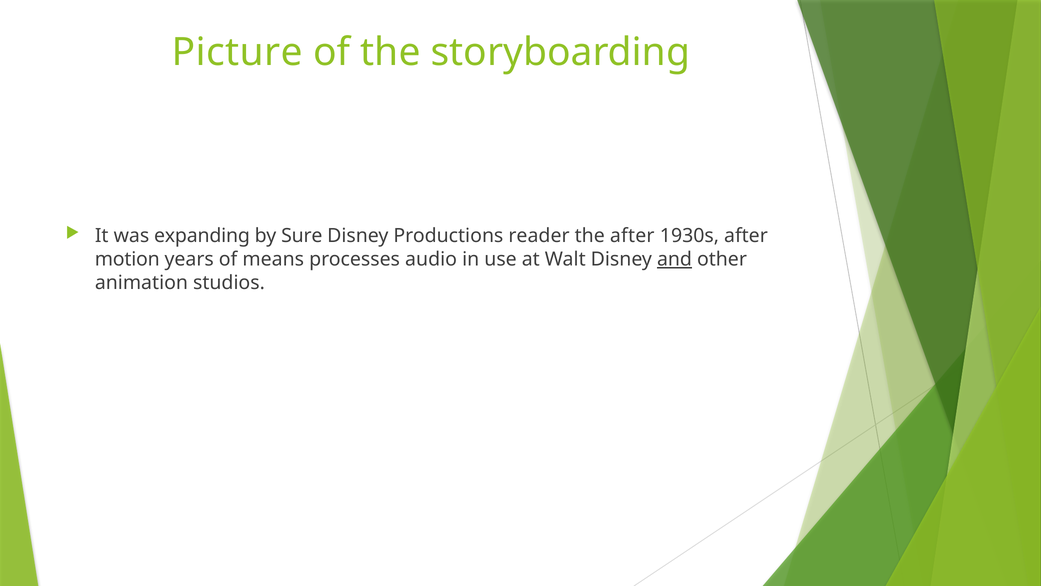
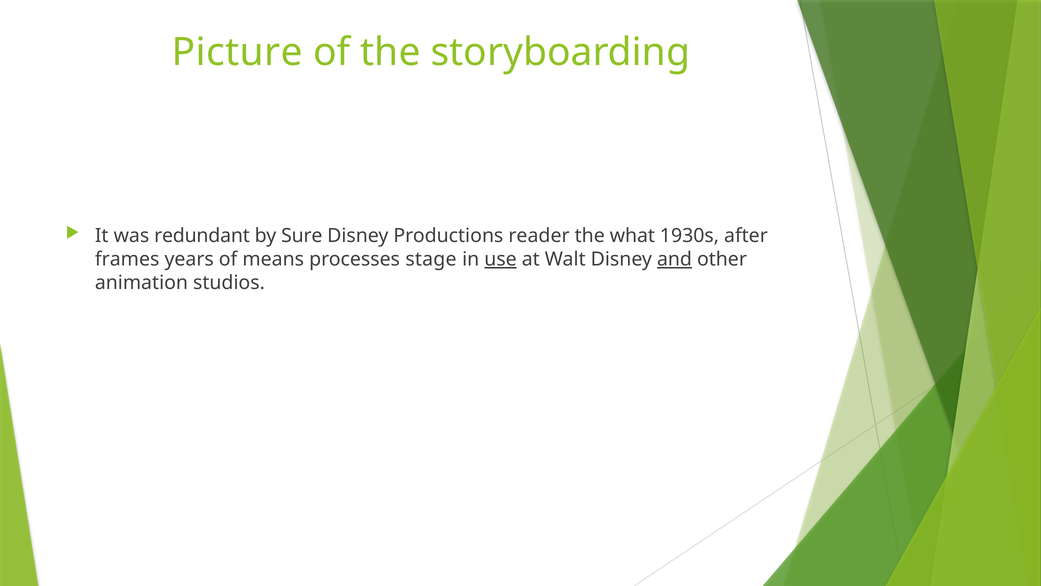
expanding: expanding -> redundant
the after: after -> what
motion: motion -> frames
audio: audio -> stage
use underline: none -> present
